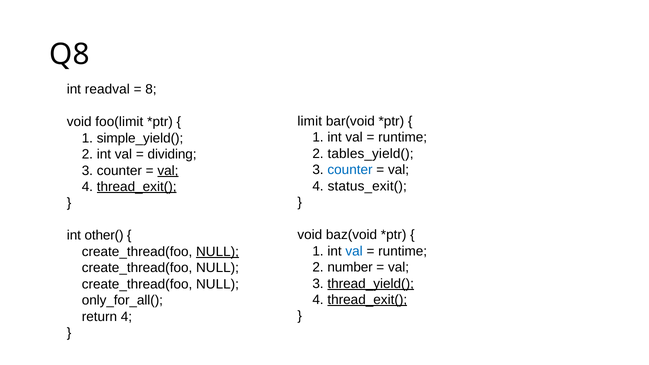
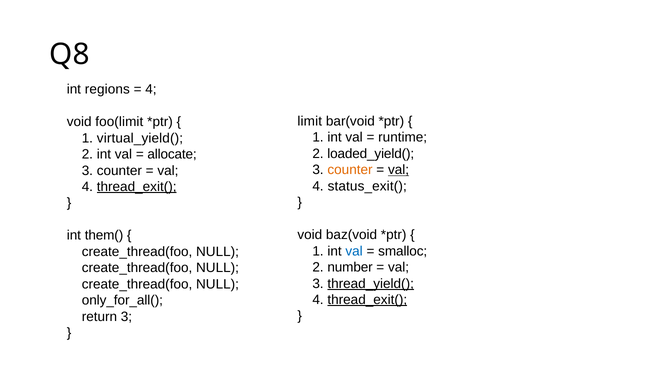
readval: readval -> regions
8 at (151, 89): 8 -> 4
simple_yield(: simple_yield( -> virtual_yield(
tables_yield(: tables_yield( -> loaded_yield(
dividing: dividing -> allocate
counter at (350, 170) colour: blue -> orange
val at (399, 170) underline: none -> present
val at (168, 171) underline: present -> none
other(: other( -> them(
runtime at (403, 251): runtime -> smalloc
NULL at (218, 252) underline: present -> none
return 4: 4 -> 3
